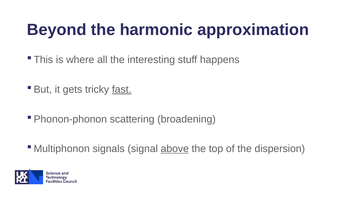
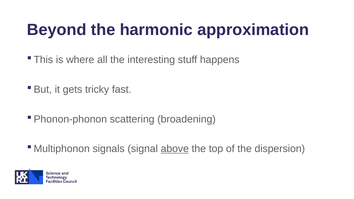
fast underline: present -> none
